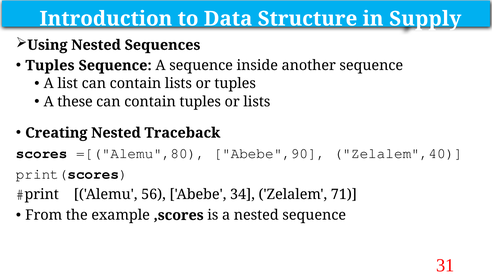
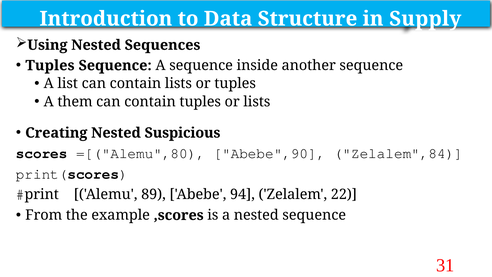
these: these -> them
Traceback: Traceback -> Suspicious
Zelalem",40: Zelalem",40 -> Zelalem",84
56: 56 -> 89
34: 34 -> 94
71: 71 -> 22
